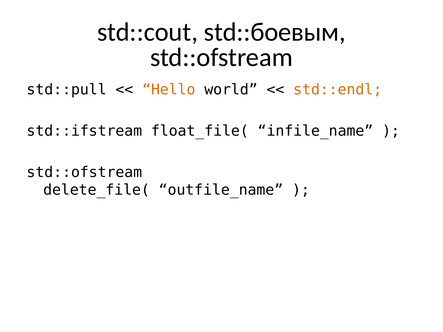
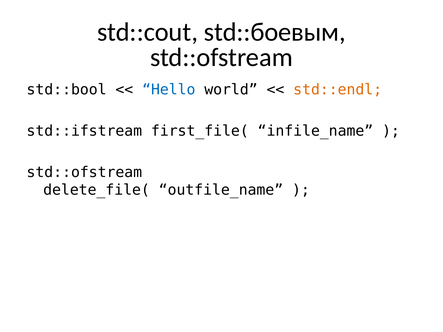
std::pull: std::pull -> std::bool
Hello colour: orange -> blue
float_file(: float_file( -> first_file(
